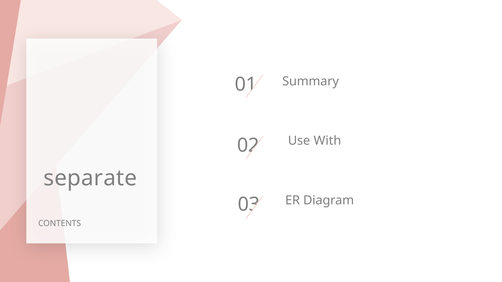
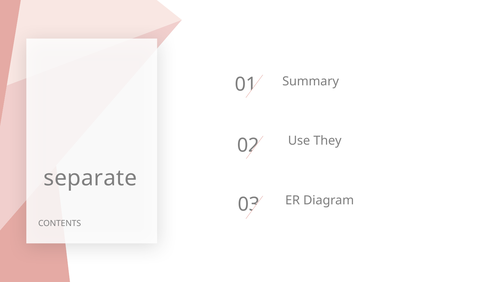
With: With -> They
